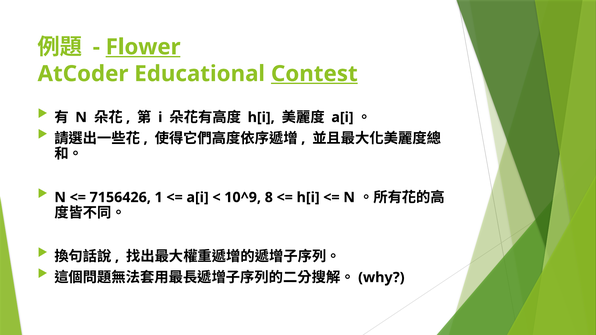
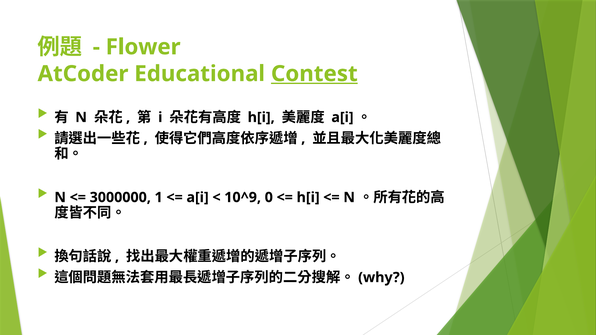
Flower underline: present -> none
7156426: 7156426 -> 3000000
8: 8 -> 0
